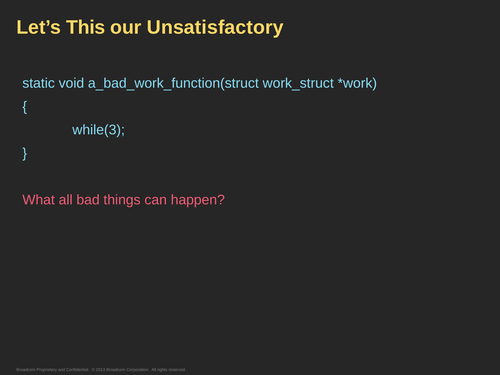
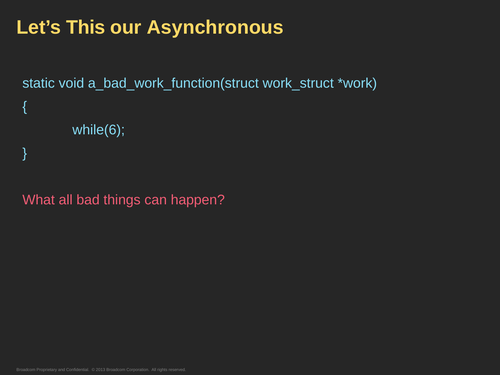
Unsatisfactory: Unsatisfactory -> Asynchronous
while(3: while(3 -> while(6
